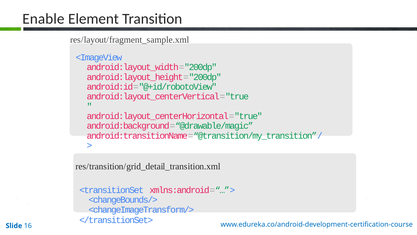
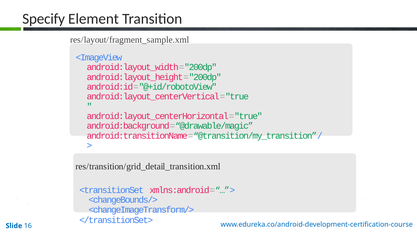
Enable: Enable -> Specify
